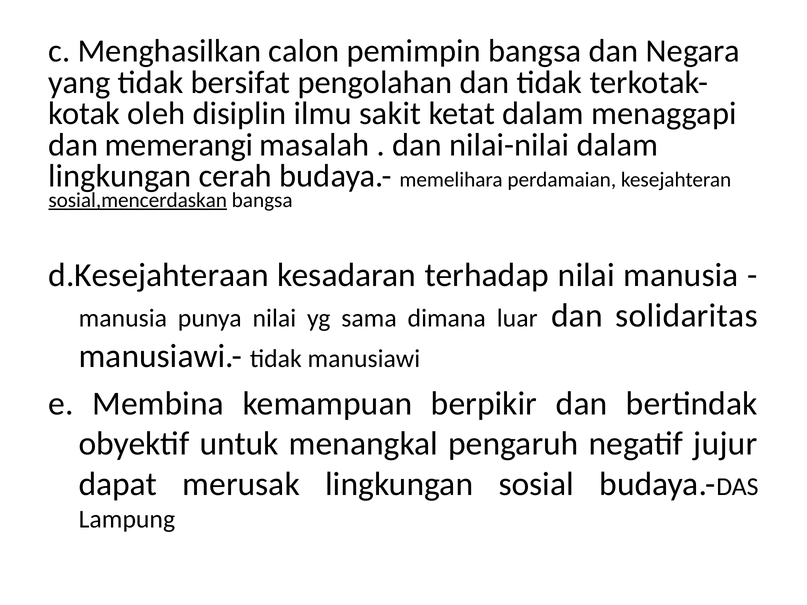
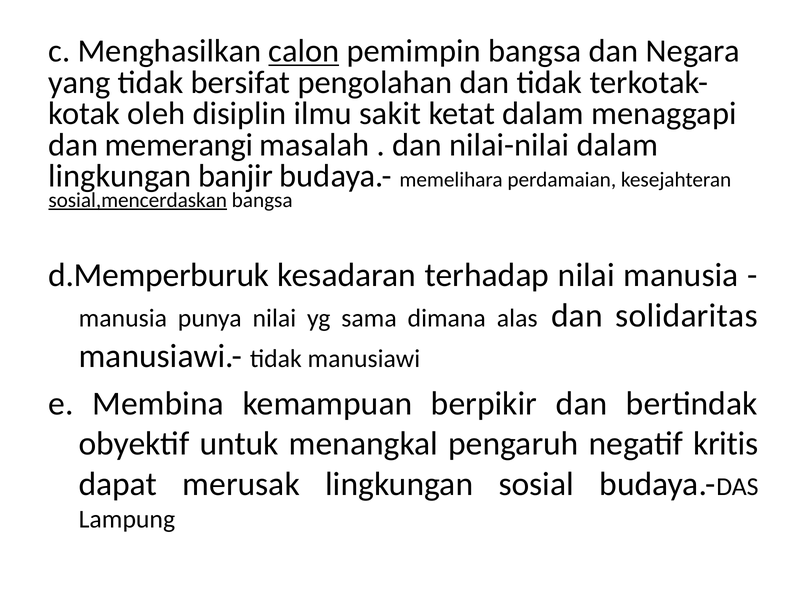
calon underline: none -> present
cerah: cerah -> banjir
d.Kesejahteraan: d.Kesejahteraan -> d.Memperburuk
luar: luar -> alas
jujur: jujur -> kritis
